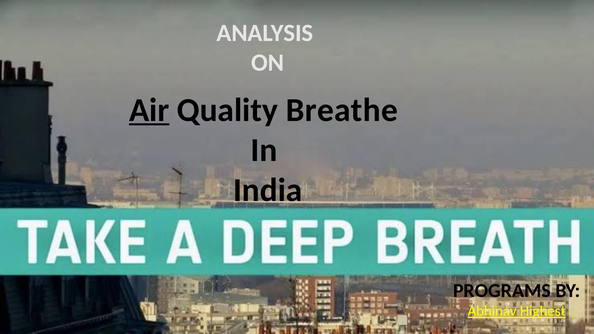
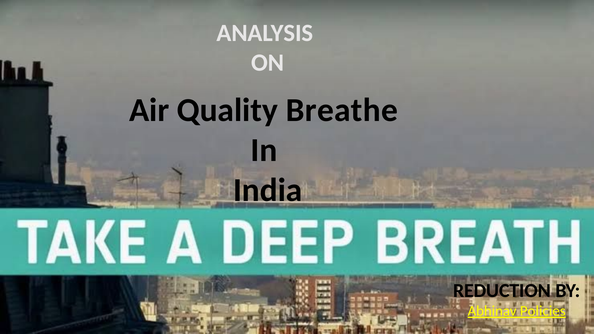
Air underline: present -> none
PROGRAMS: PROGRAMS -> REDUCTION
Highest: Highest -> Policies
